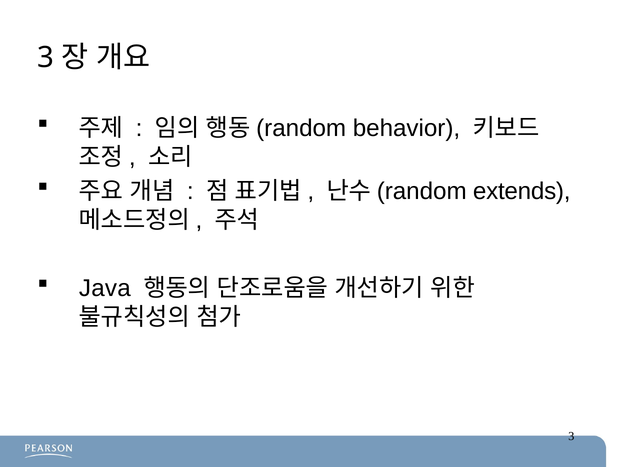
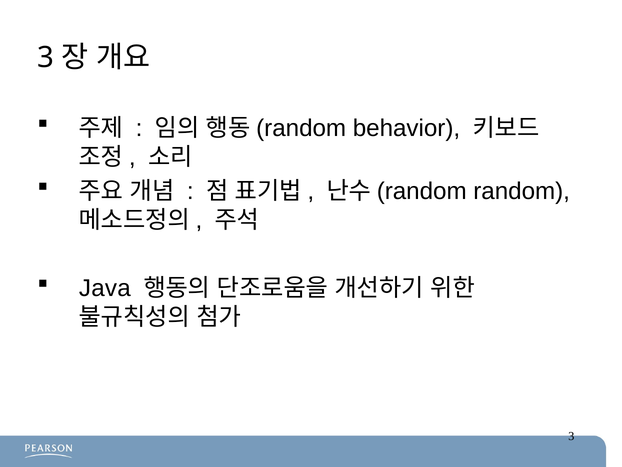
extends at (522, 191): extends -> random
